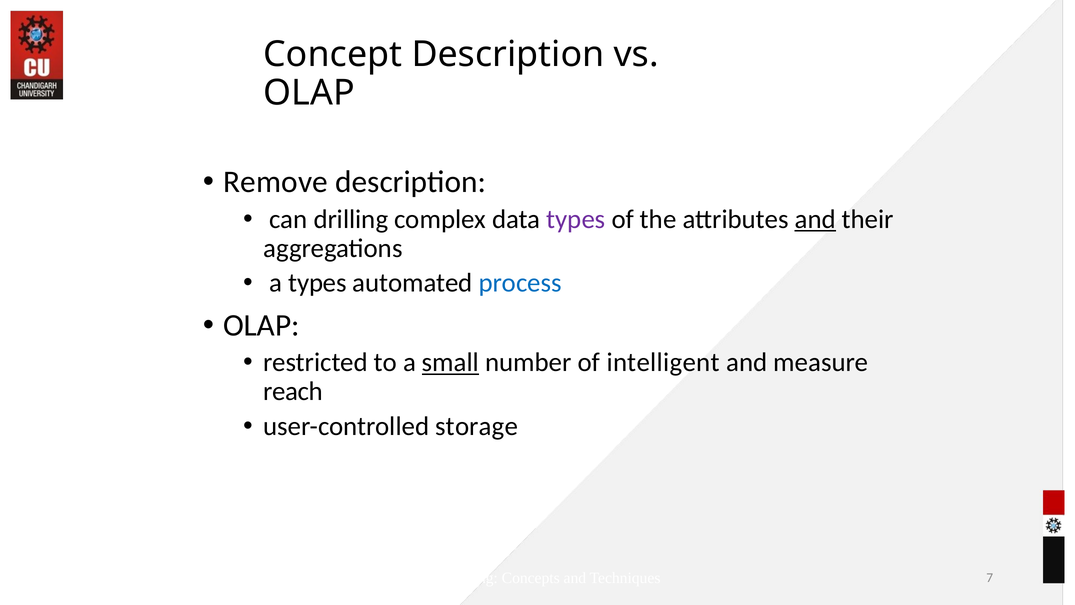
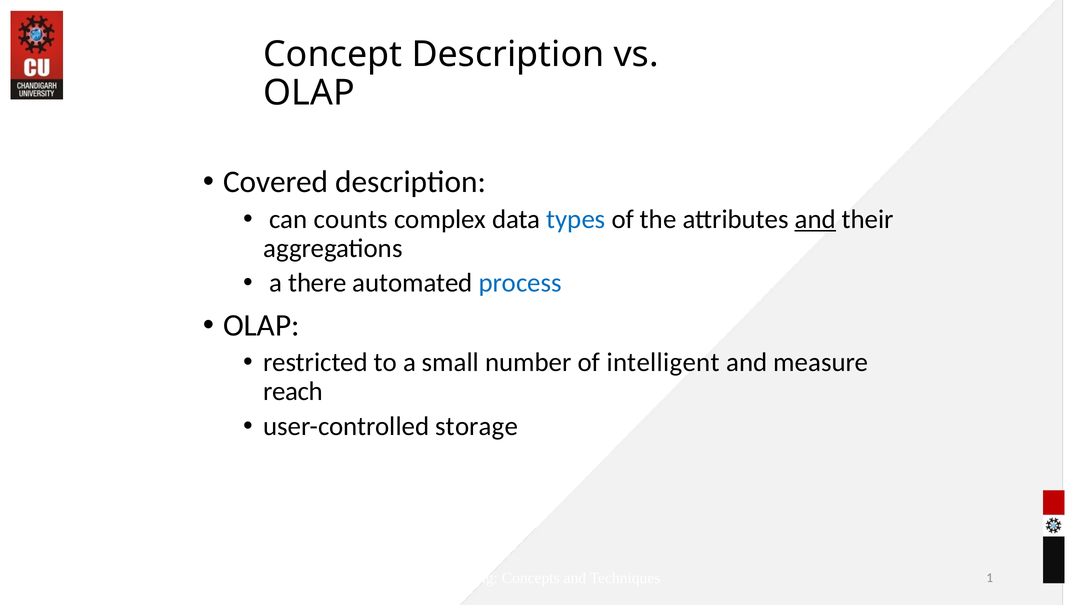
Remove: Remove -> Covered
drilling: drilling -> counts
types at (576, 219) colour: purple -> blue
a types: types -> there
small underline: present -> none
7: 7 -> 1
